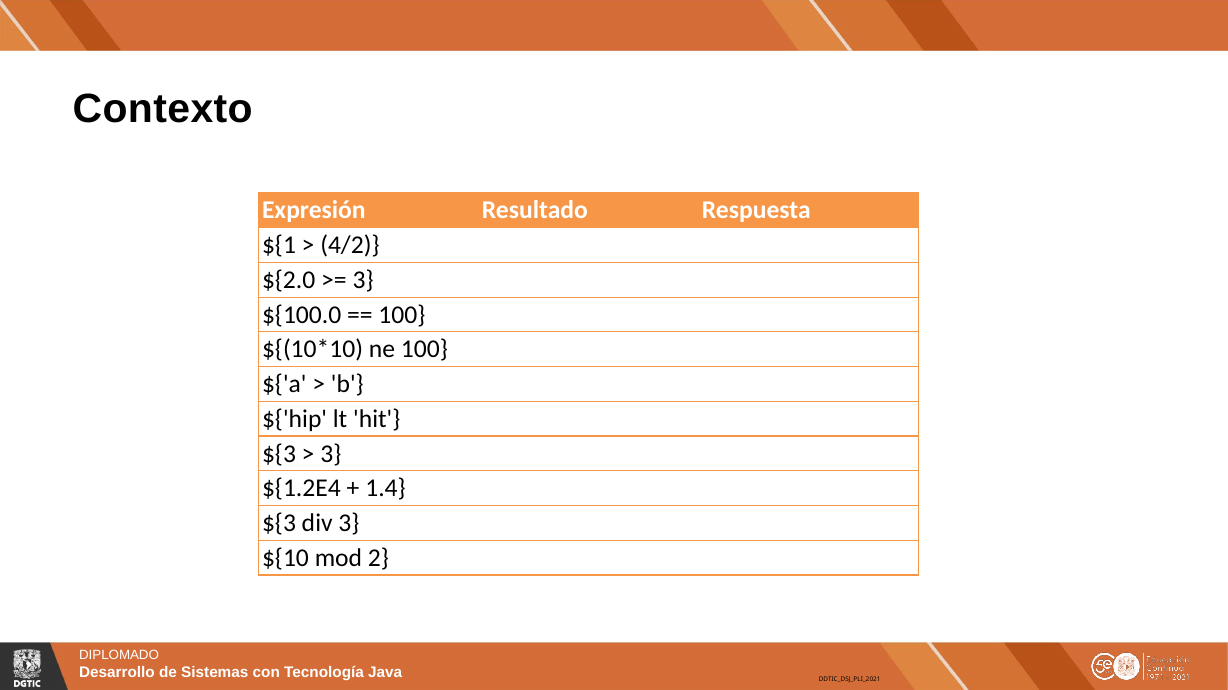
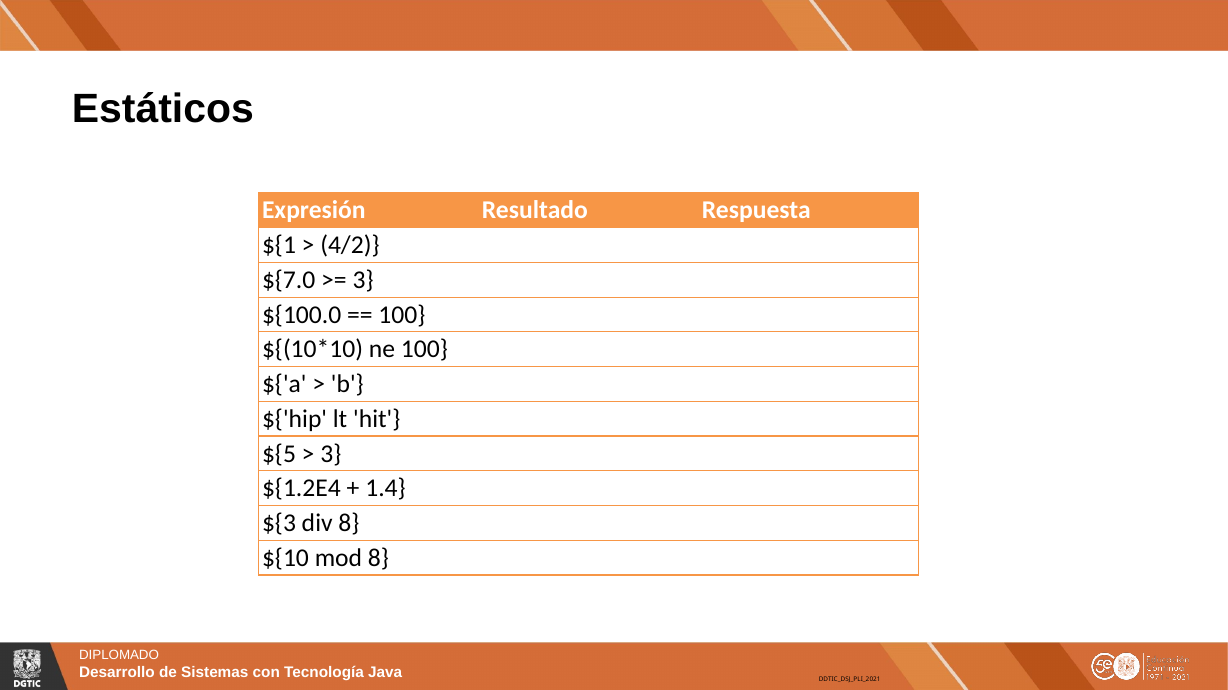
Contexto: Contexto -> Estáticos
${2.0: ${2.0 -> ${7.0
${3 at (279, 454): ${3 -> ${5
div 3: 3 -> 8
mod 2: 2 -> 8
